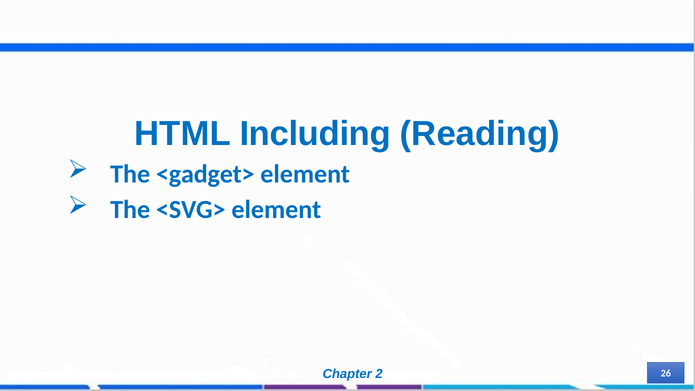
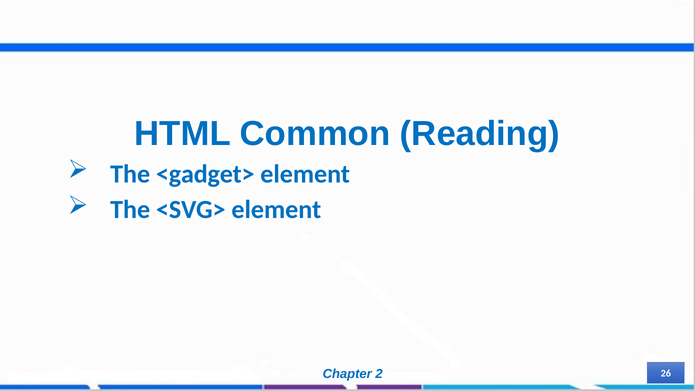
Including: Including -> Common
